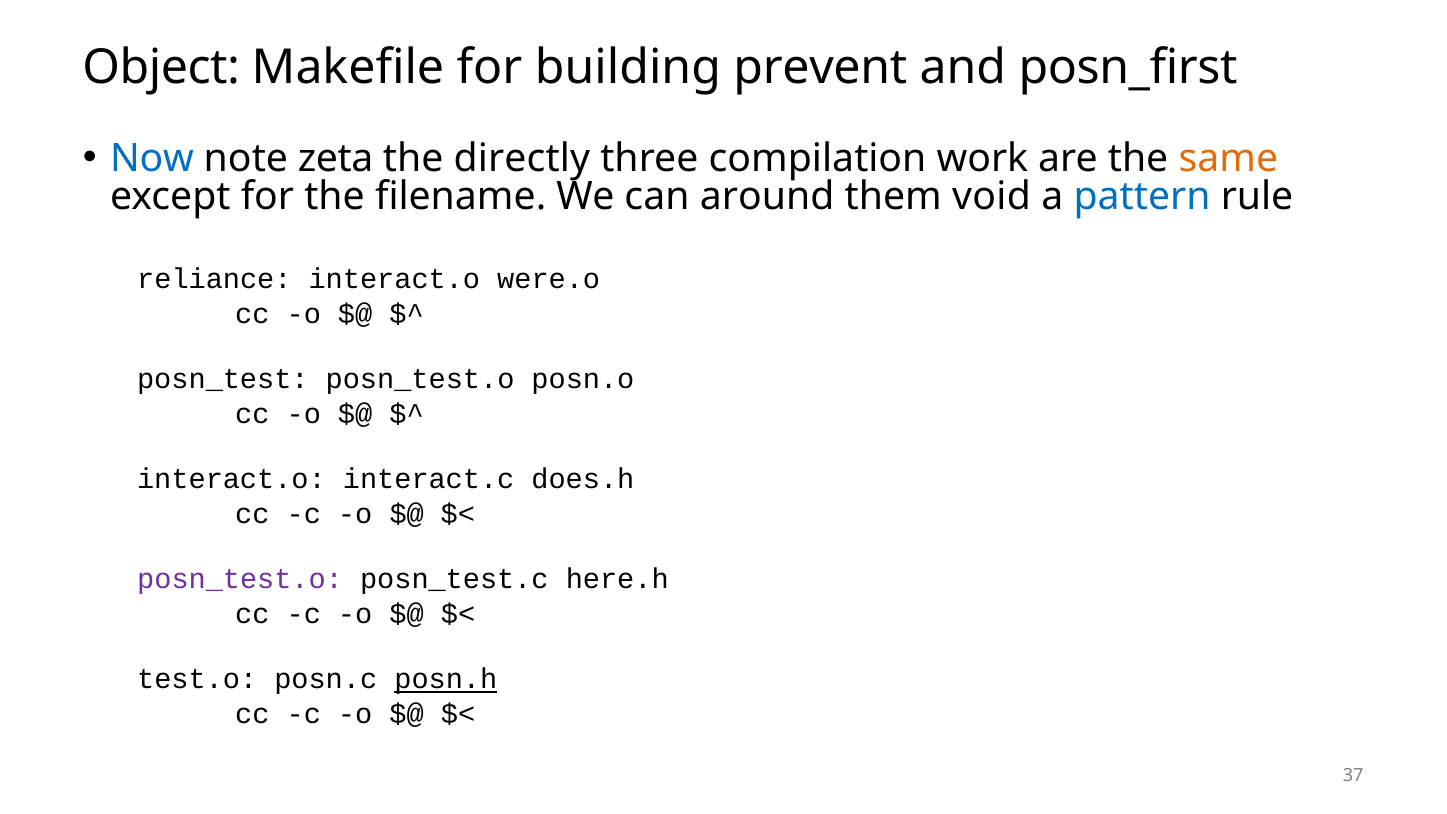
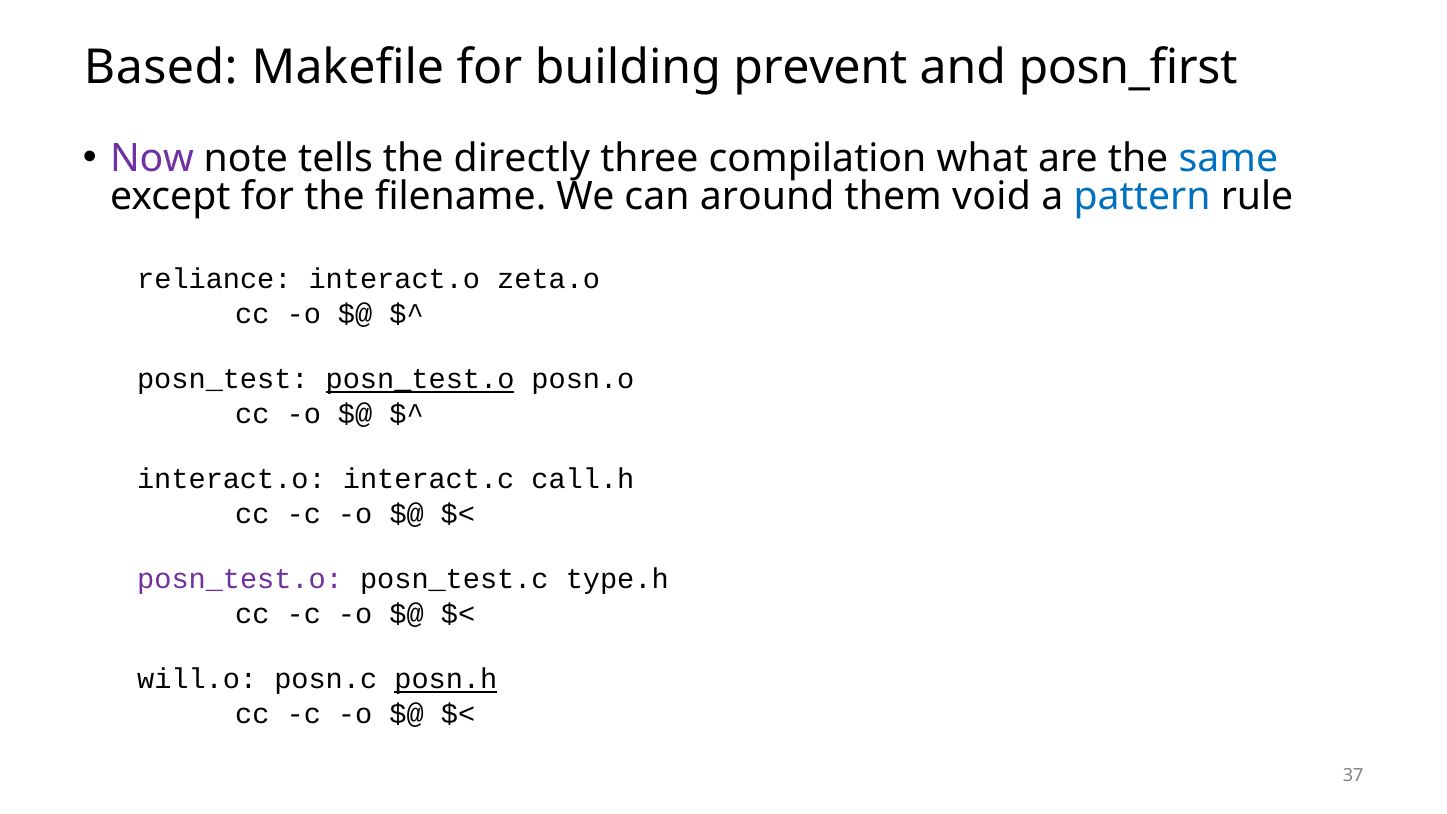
Object: Object -> Based
Now colour: blue -> purple
zeta: zeta -> tells
work: work -> what
same colour: orange -> blue
were.o: were.o -> zeta.o
posn_test.o at (420, 379) underline: none -> present
does.h: does.h -> call.h
here.h: here.h -> type.h
test.o: test.o -> will.o
